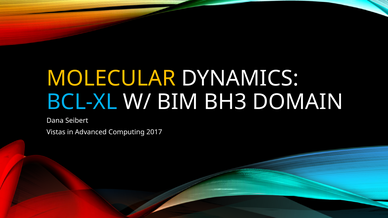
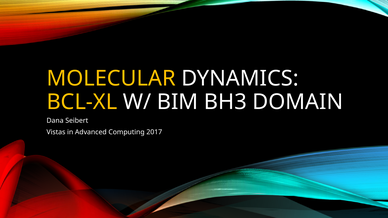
BCL-XL colour: light blue -> yellow
